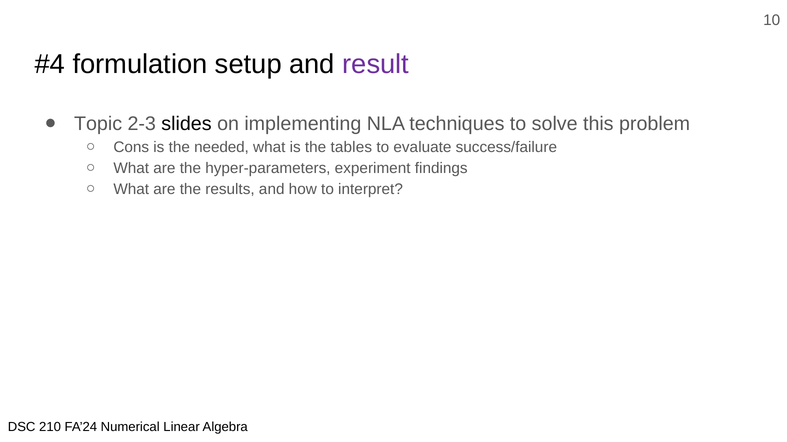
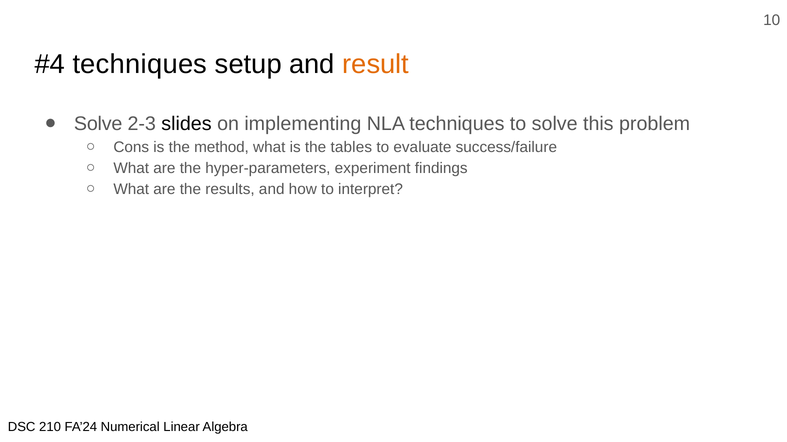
formulation at (140, 64): formulation -> techniques
result colour: purple -> orange
Topic at (98, 124): Topic -> Solve
needed: needed -> method
